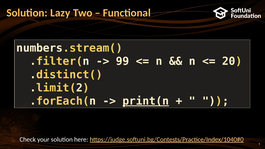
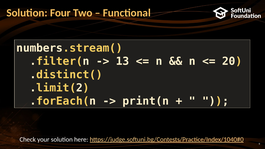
Lazy: Lazy -> Four
99: 99 -> 13
print(n underline: present -> none
